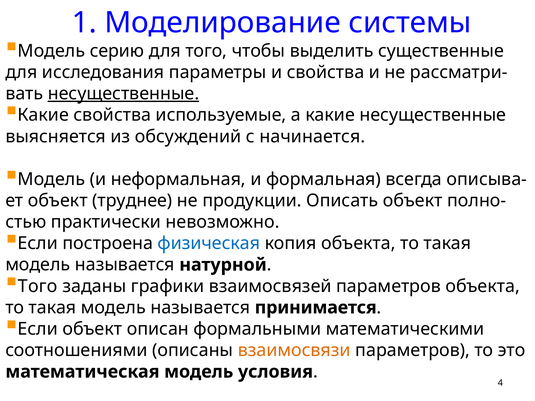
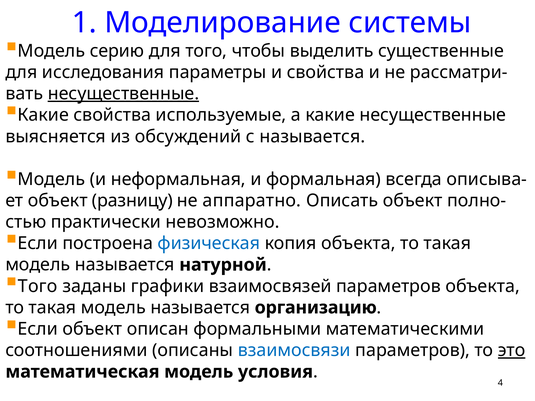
с начинается: начинается -> называется
труднее: труднее -> разницу
продукции: продукции -> аппаратно
принимается: принимается -> организацию
взаимосвязи colour: orange -> blue
это underline: none -> present
